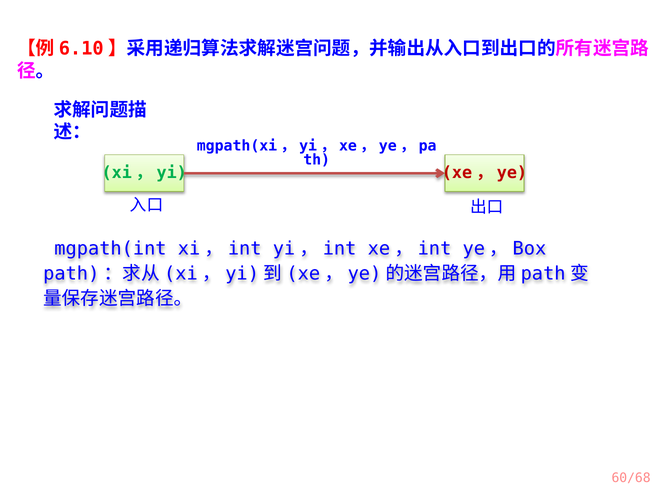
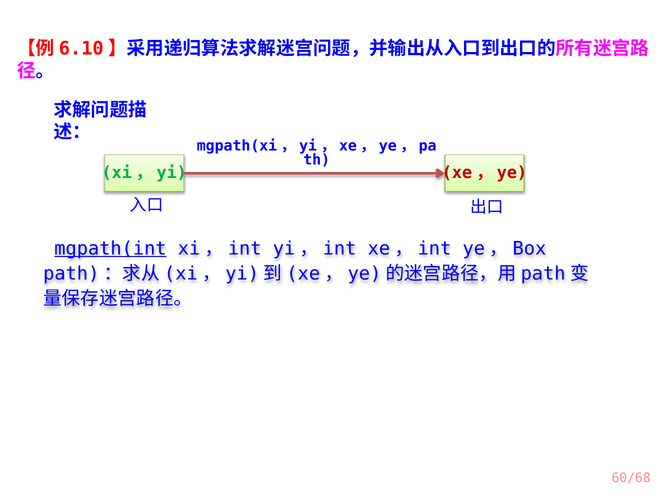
mgpath(int underline: none -> present
